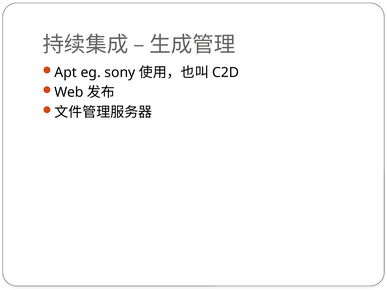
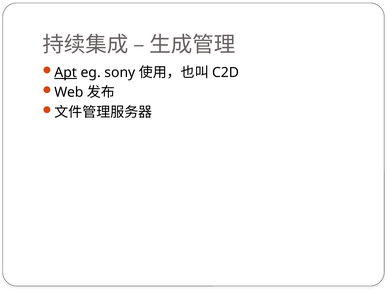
Apt underline: none -> present
